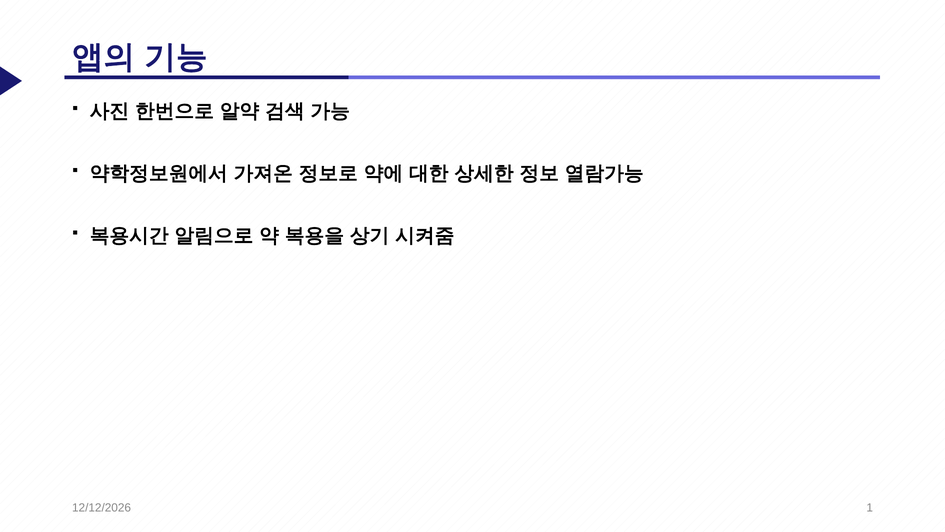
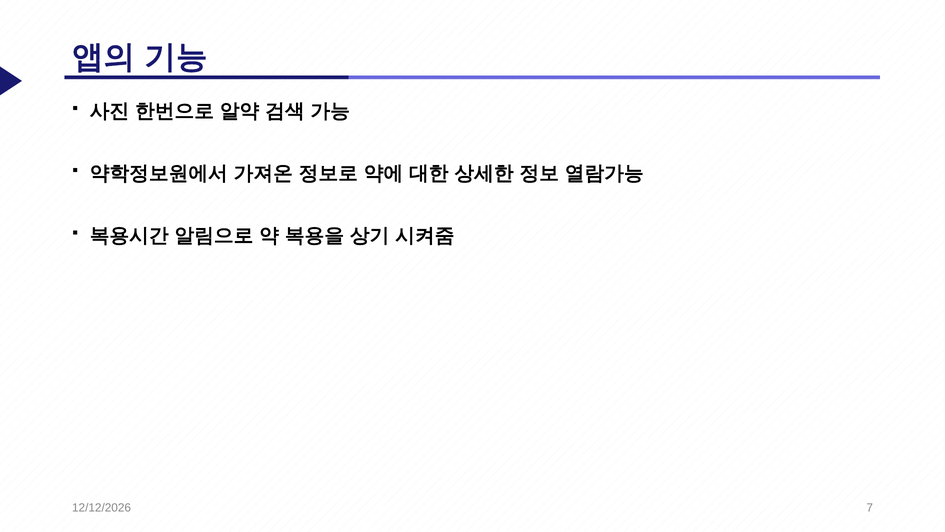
1: 1 -> 7
